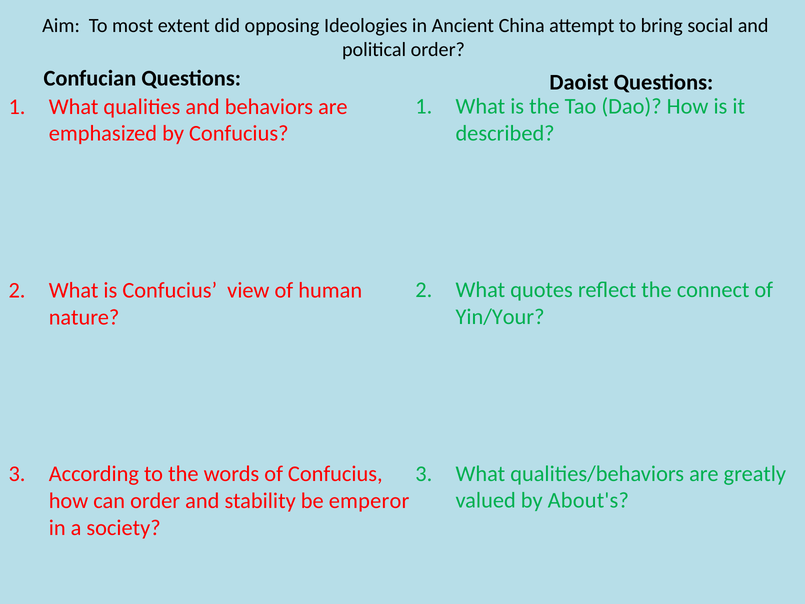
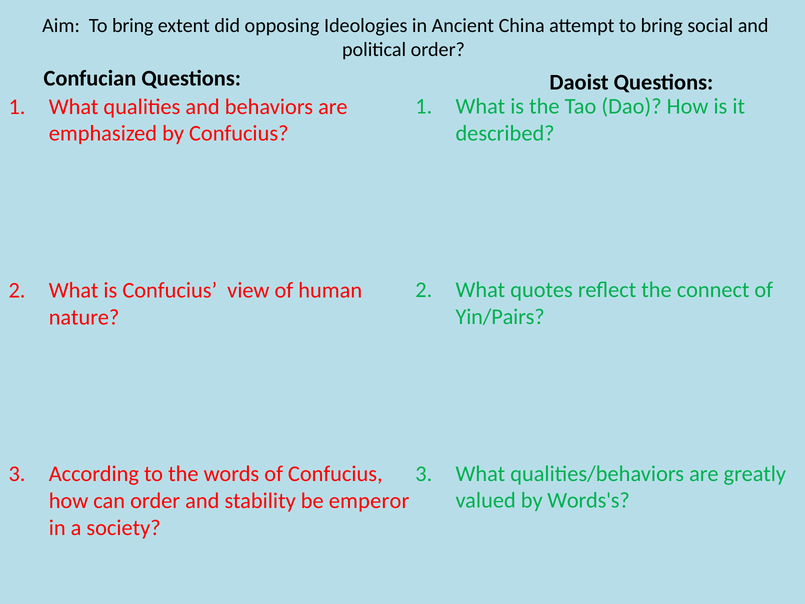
Aim To most: most -> bring
Yin/Your: Yin/Your -> Yin/Pairs
About's: About's -> Words's
